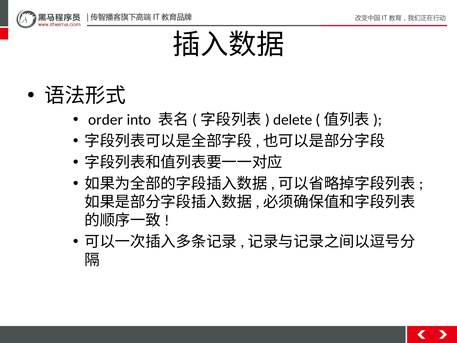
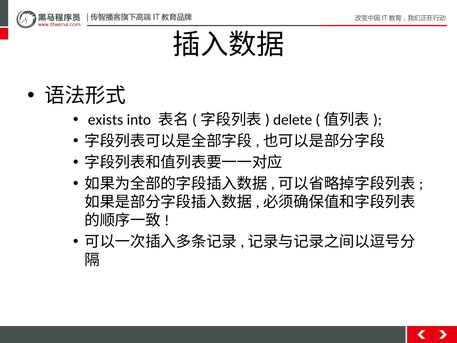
order: order -> exists
